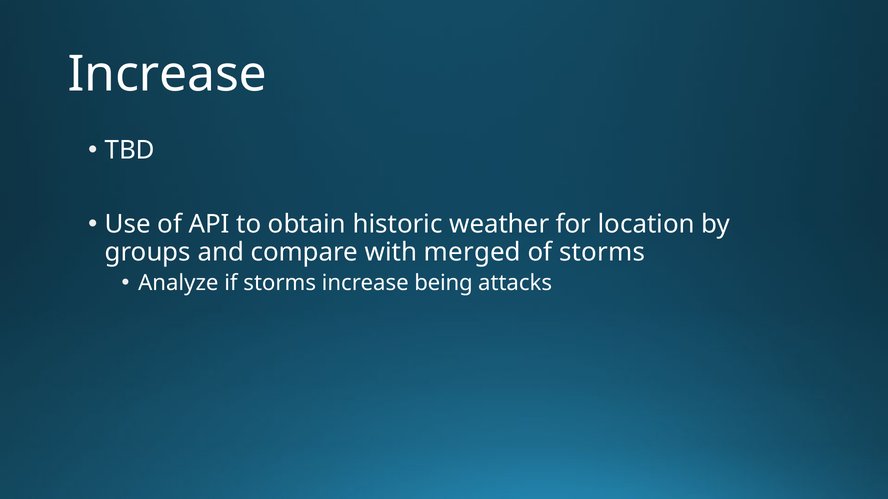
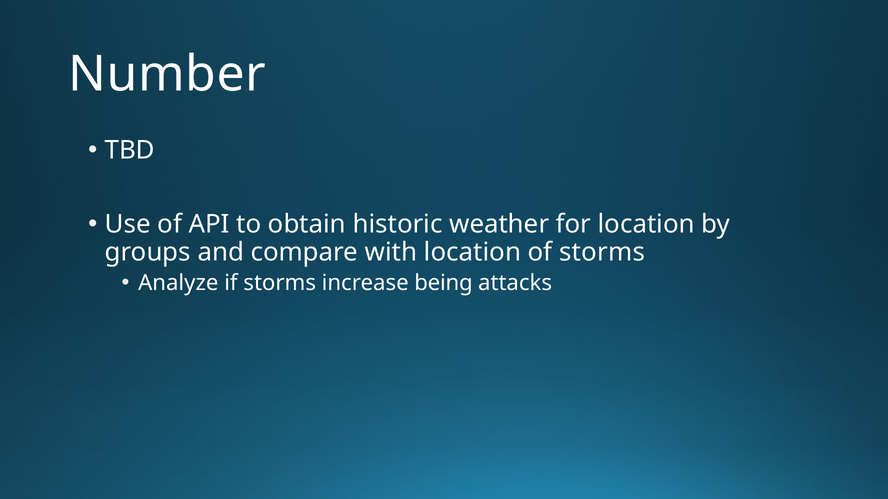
Increase at (167, 75): Increase -> Number
with merged: merged -> location
